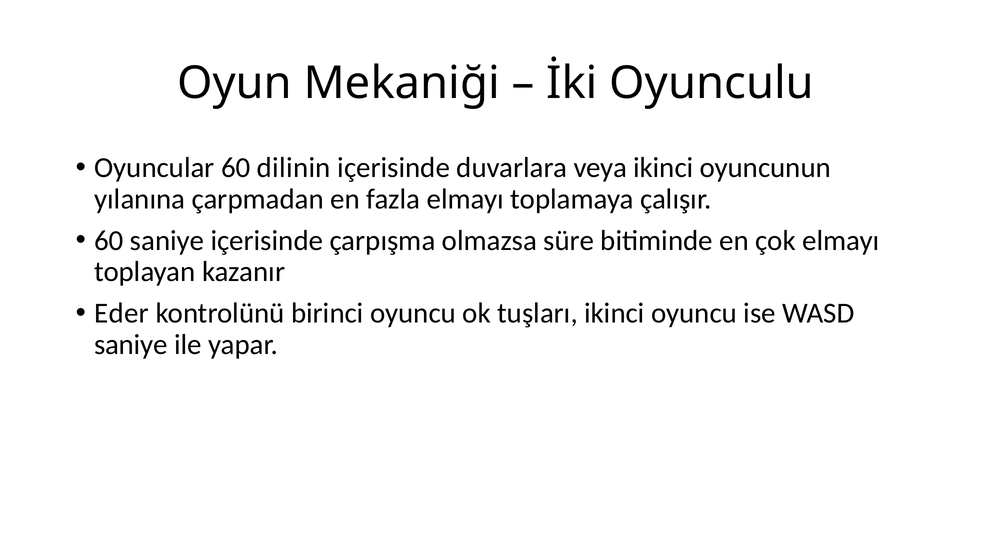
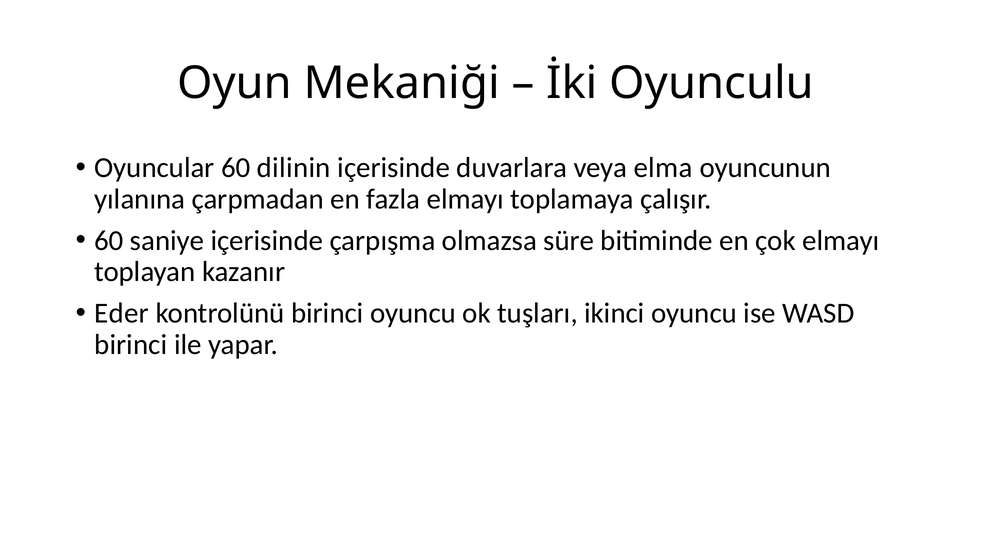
veya ikinci: ikinci -> elma
saniye at (131, 345): saniye -> birinci
